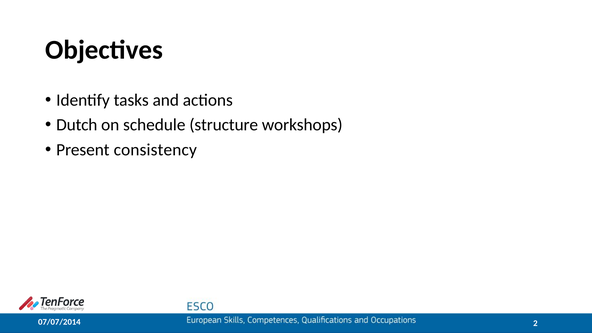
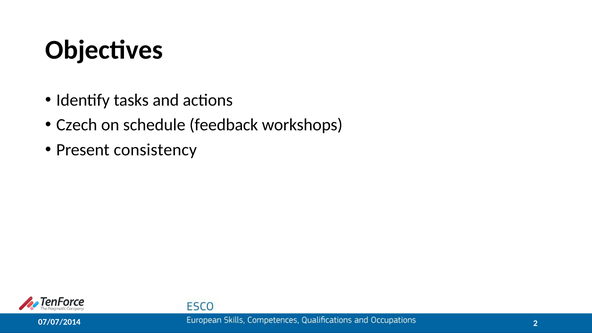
Dutch: Dutch -> Czech
structure: structure -> feedback
